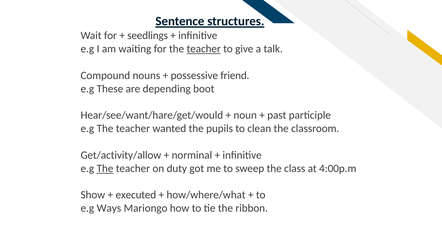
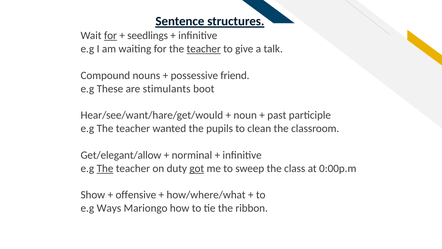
for at (110, 36) underline: none -> present
depending: depending -> stimulants
Get/activity/allow: Get/activity/allow -> Get/elegant/allow
got underline: none -> present
4:00p.m: 4:00p.m -> 0:00p.m
executed: executed -> offensive
